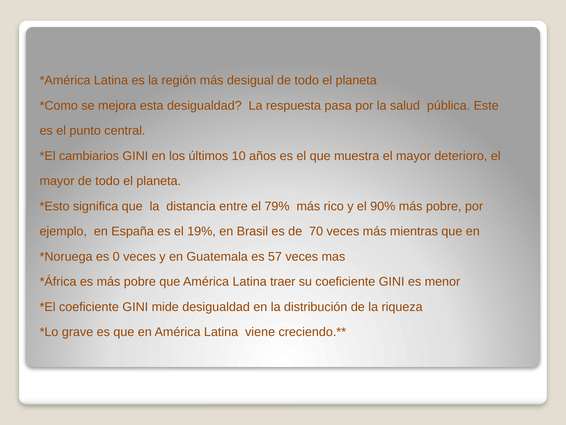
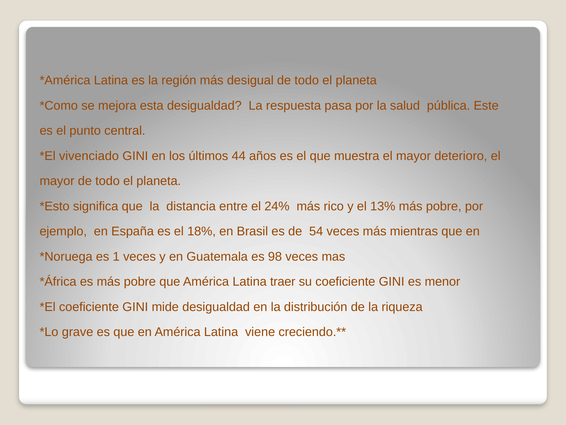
cambiarios: cambiarios -> vivenciado
10: 10 -> 44
79%: 79% -> 24%
90%: 90% -> 13%
19%: 19% -> 18%
70: 70 -> 54
0: 0 -> 1
57: 57 -> 98
